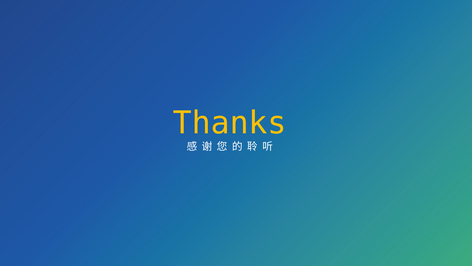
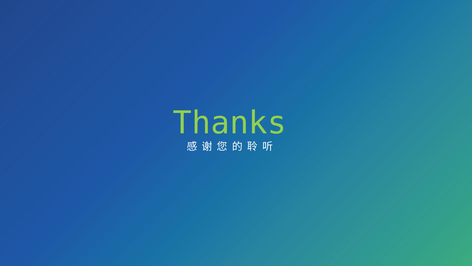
Thanks colour: yellow -> light green
